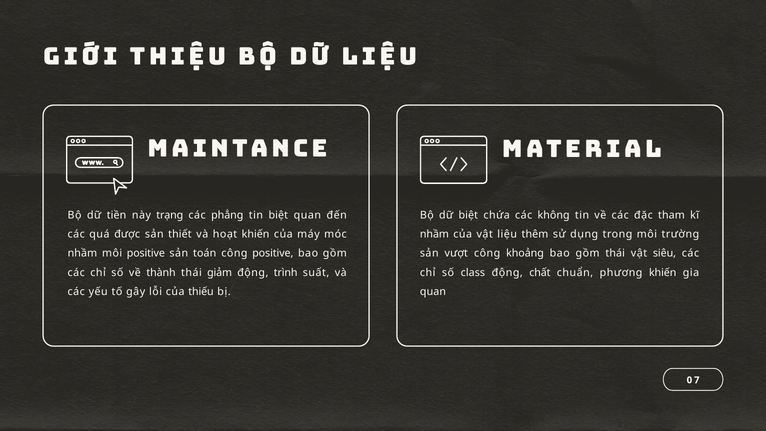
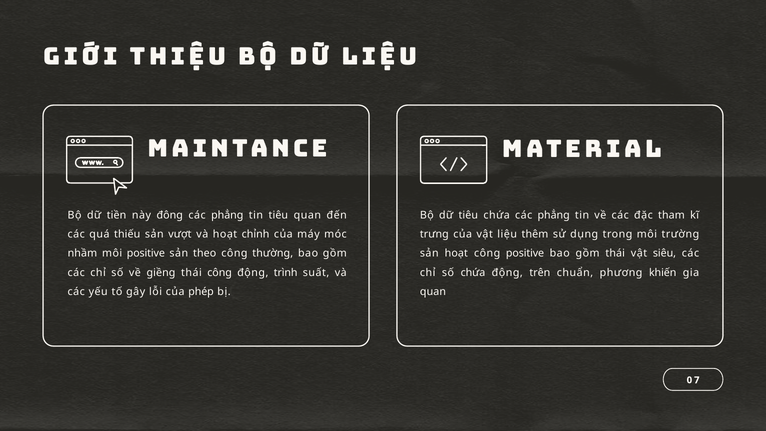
trạng: trạng -> đông
tin biệt: biệt -> tiêu
dữ biệt: biệt -> tiêu
chứa các không: không -> phẳng
được: được -> thiếu
thiết: thiết -> vượt
hoạt khiến: khiến -> chỉnh
nhầm at (434, 234): nhầm -> trưng
toán: toán -> theo
công positive: positive -> thường
sản vượt: vượt -> hoạt
công khoảng: khoảng -> positive
thành: thành -> giềng
thái giảm: giảm -> công
số class: class -> chứa
chất: chất -> trên
thiếu: thiếu -> phép
